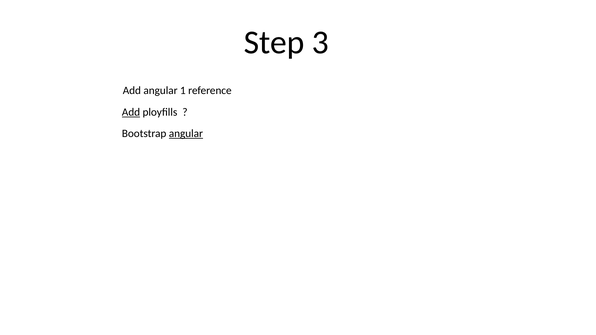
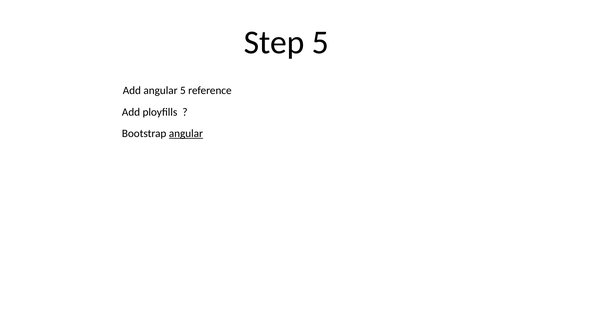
Step 3: 3 -> 5
angular 1: 1 -> 5
Add at (131, 112) underline: present -> none
